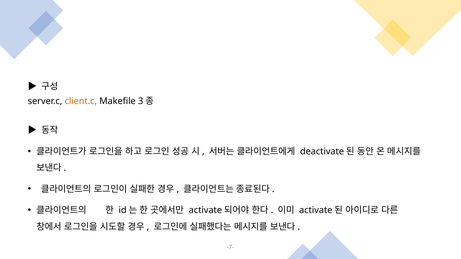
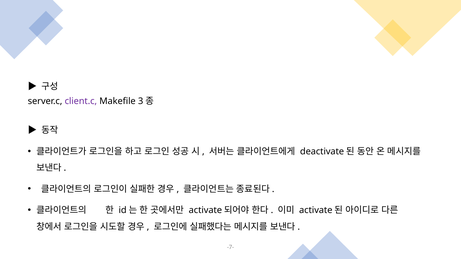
client.c colour: orange -> purple
